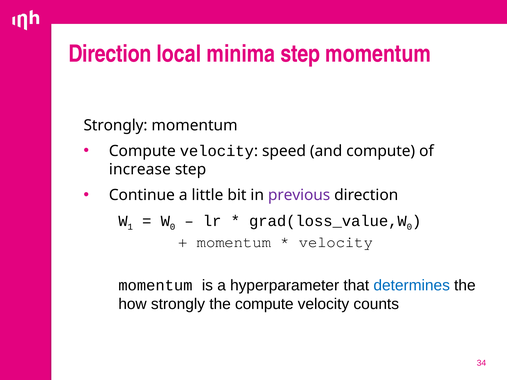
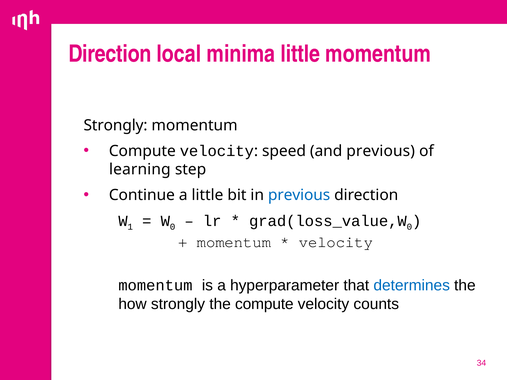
minima step: step -> little
and compute: compute -> previous
increase: increase -> learning
previous at (299, 195) colour: purple -> blue
